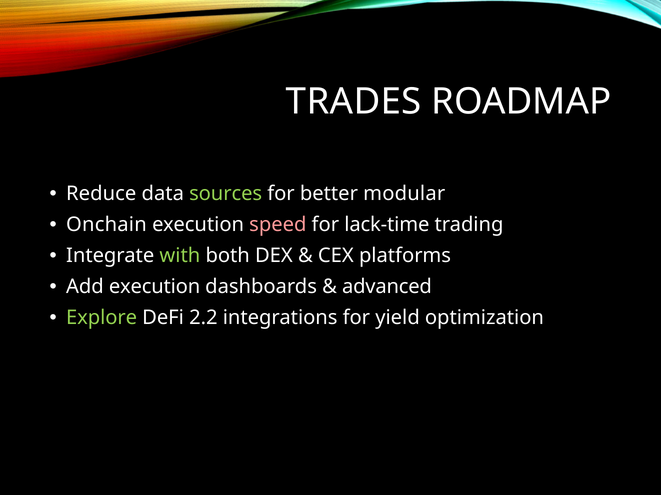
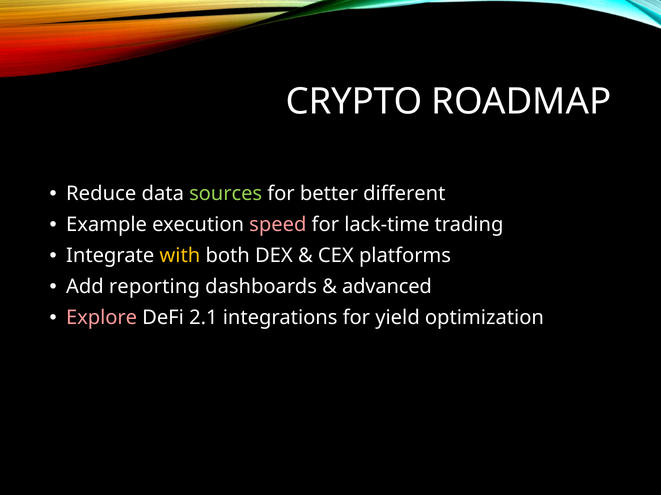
TRADES: TRADES -> CRYPTO
modular: modular -> different
Onchain: Onchain -> Example
with colour: light green -> yellow
Add execution: execution -> reporting
Explore colour: light green -> pink
2.2: 2.2 -> 2.1
